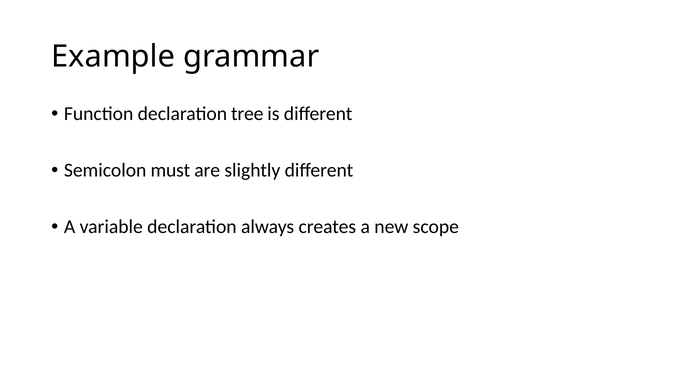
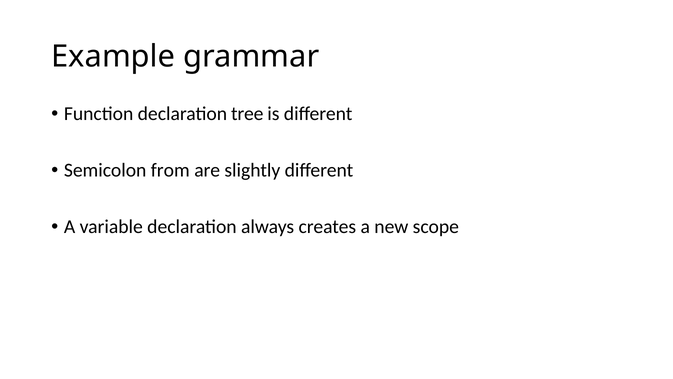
must: must -> from
